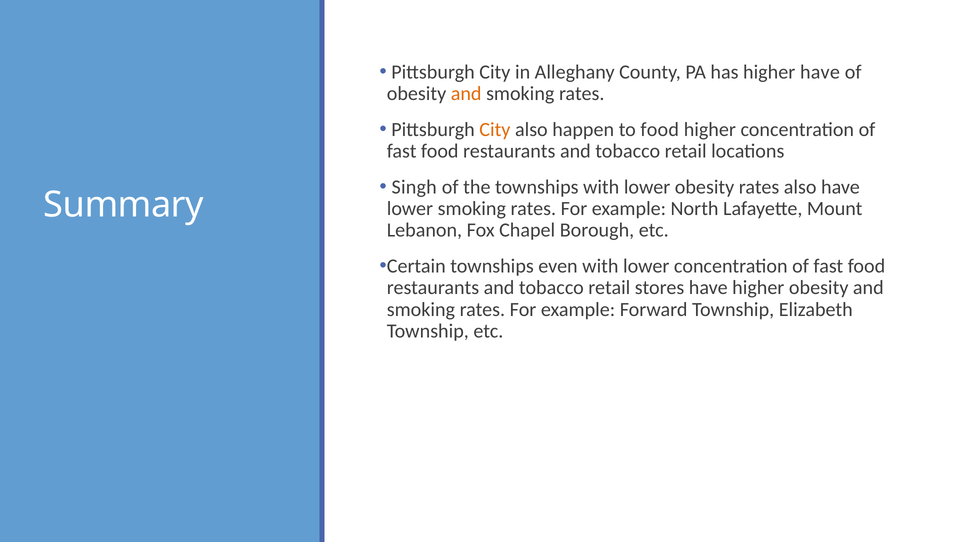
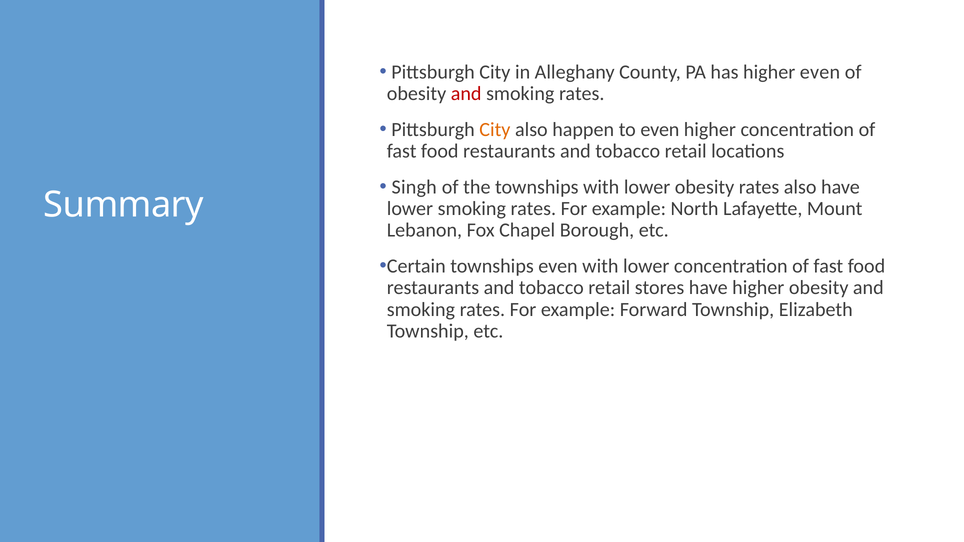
higher have: have -> even
and at (466, 94) colour: orange -> red
to food: food -> even
